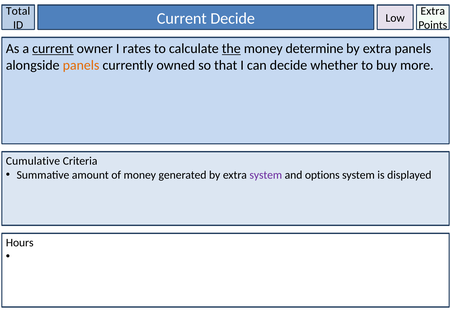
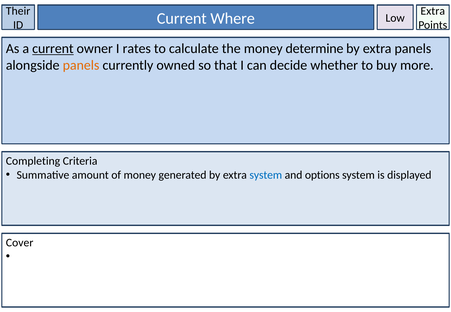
Total: Total -> Their
Current Decide: Decide -> Where
the underline: present -> none
Cumulative: Cumulative -> Completing
system at (266, 175) colour: purple -> blue
Hours: Hours -> Cover
